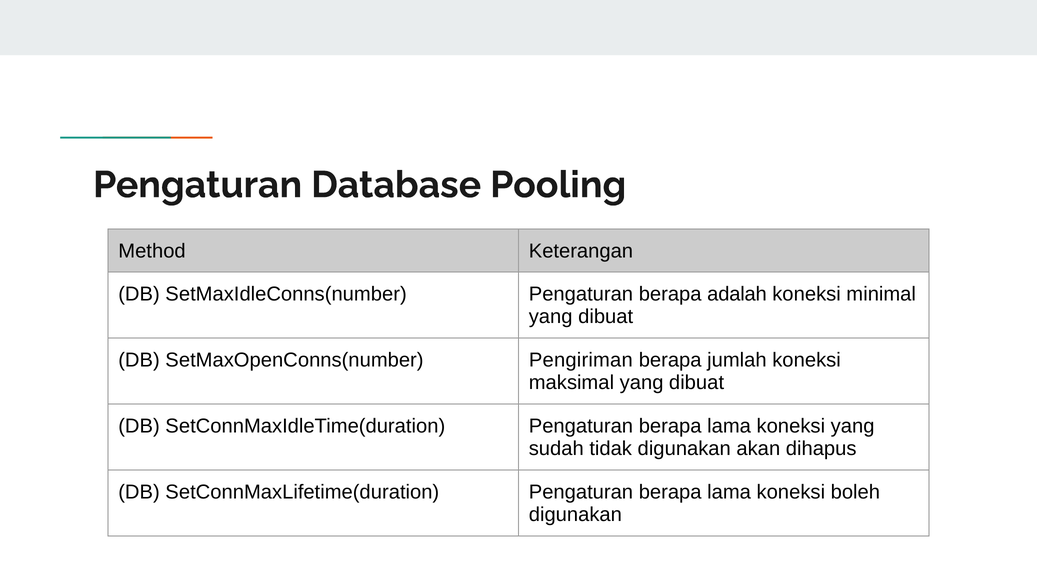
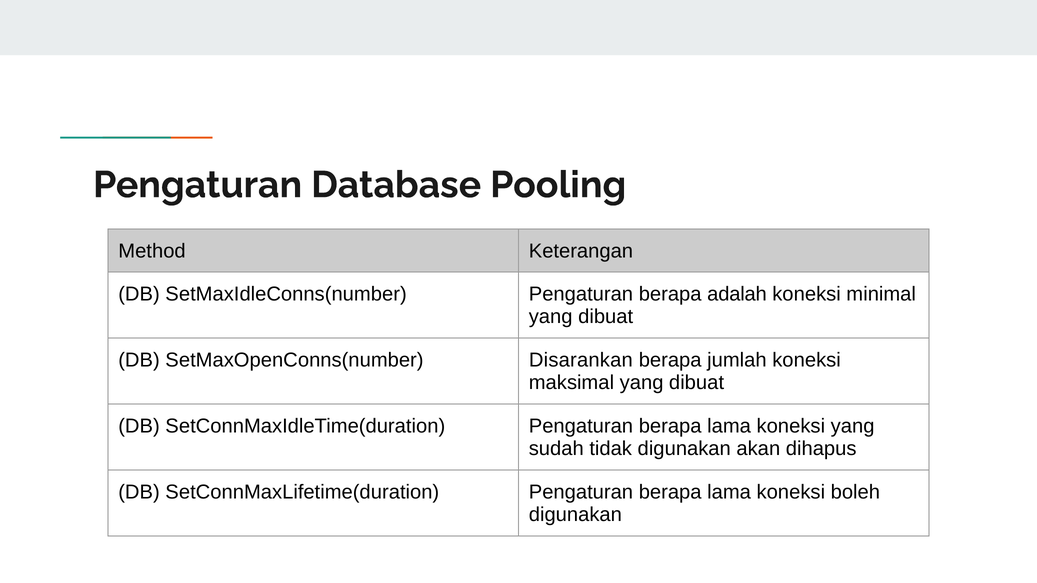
Pengiriman: Pengiriman -> Disarankan
